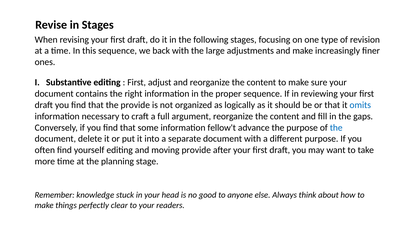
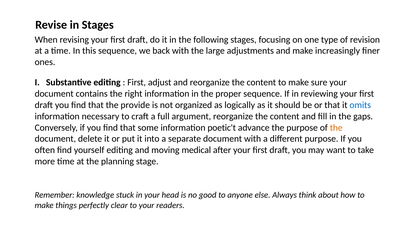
fellow't: fellow't -> poetic't
the at (336, 127) colour: blue -> orange
moving provide: provide -> medical
